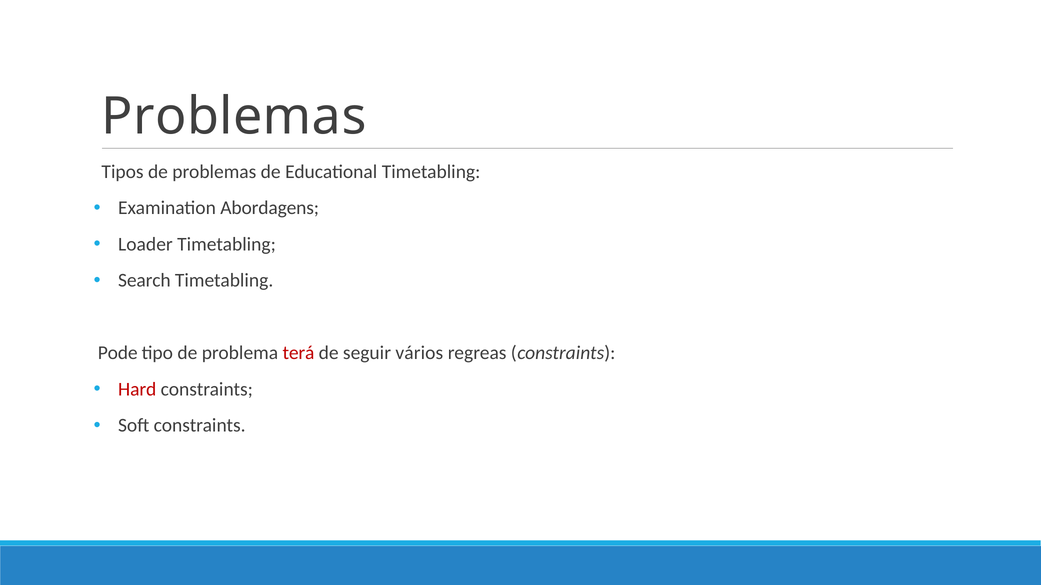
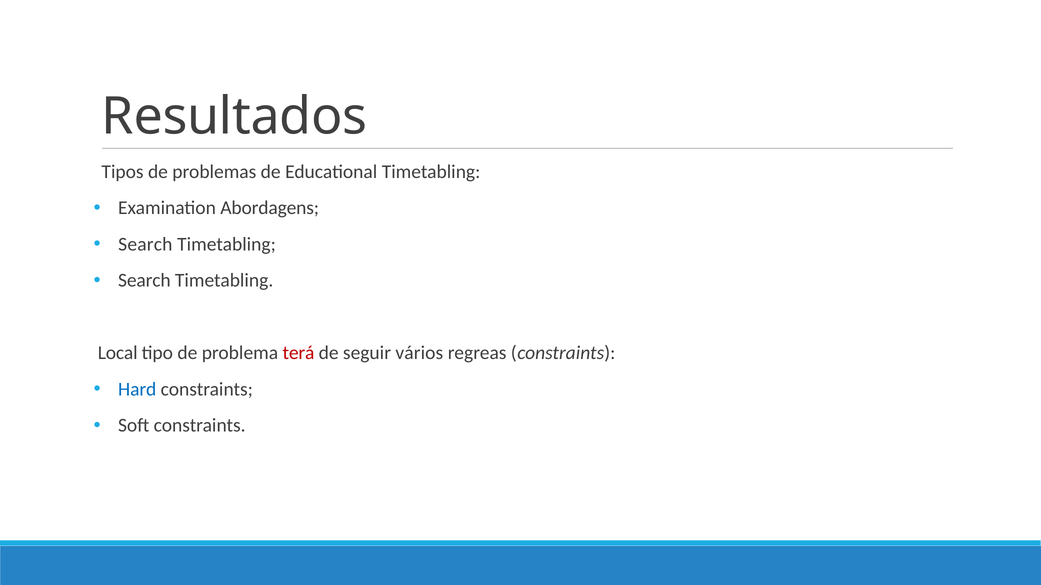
Problemas at (234, 117): Problemas -> Resultados
Loader at (145, 244): Loader -> Search
Pode: Pode -> Local
Hard colour: red -> blue
